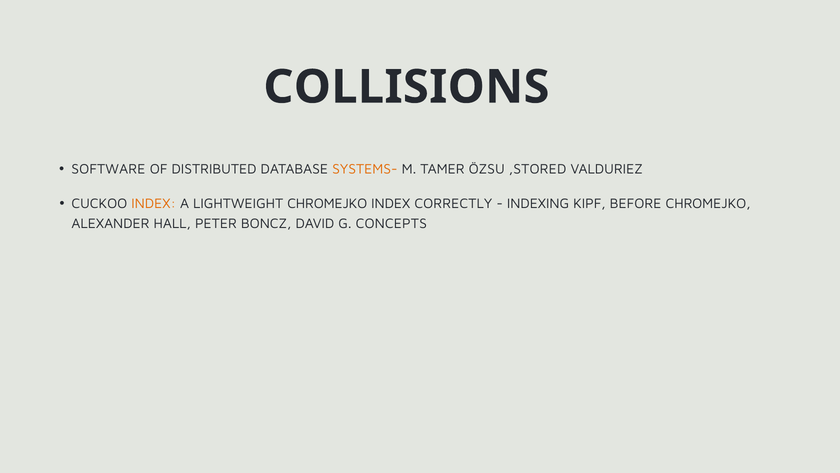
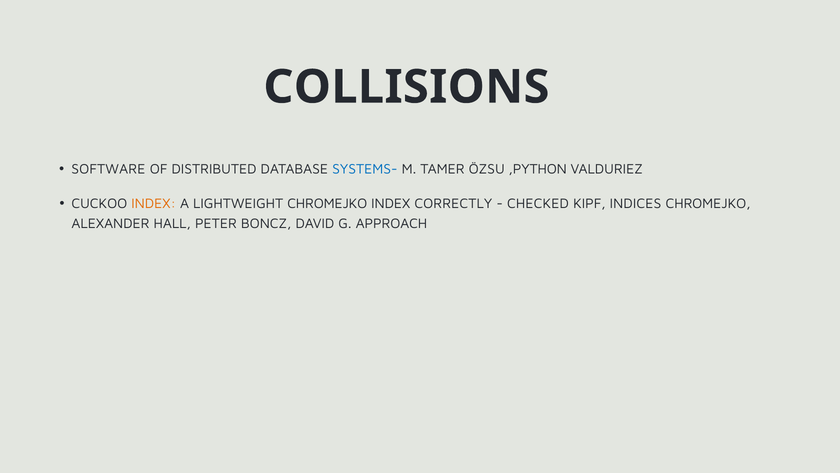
SYSTEMS- colour: orange -> blue
,STORED: ,STORED -> ,PYTHON
INDEXING: INDEXING -> CHECKED
BEFORE: BEFORE -> INDICES
CONCEPTS: CONCEPTS -> APPROACH
